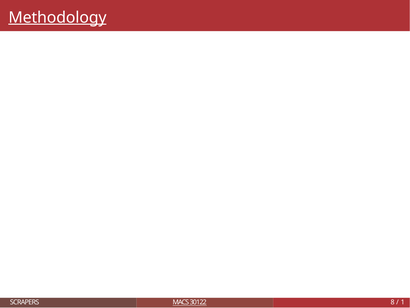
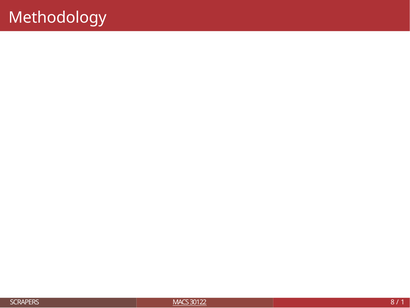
Methodology underline: present -> none
